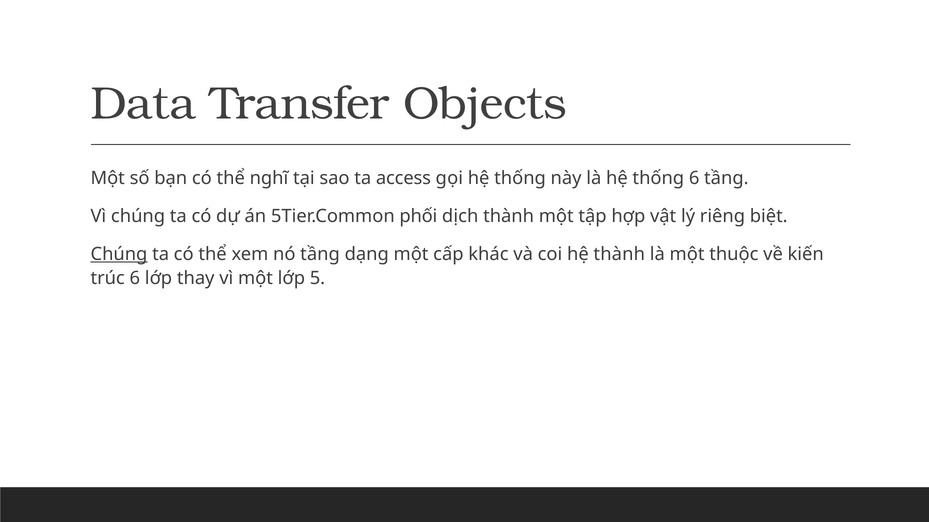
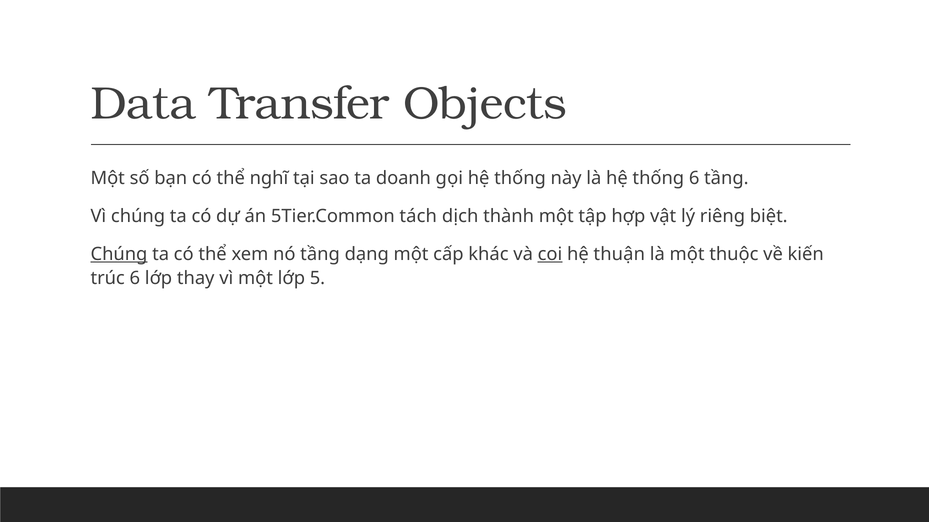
access: access -> doanh
phối: phối -> tách
coi underline: none -> present
hệ thành: thành -> thuận
